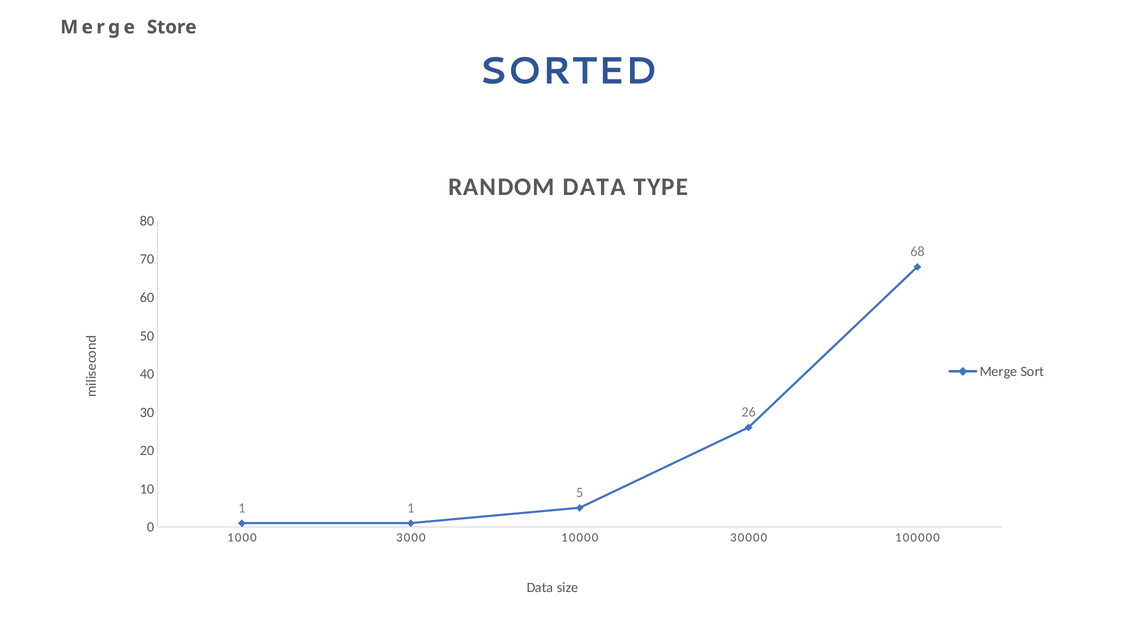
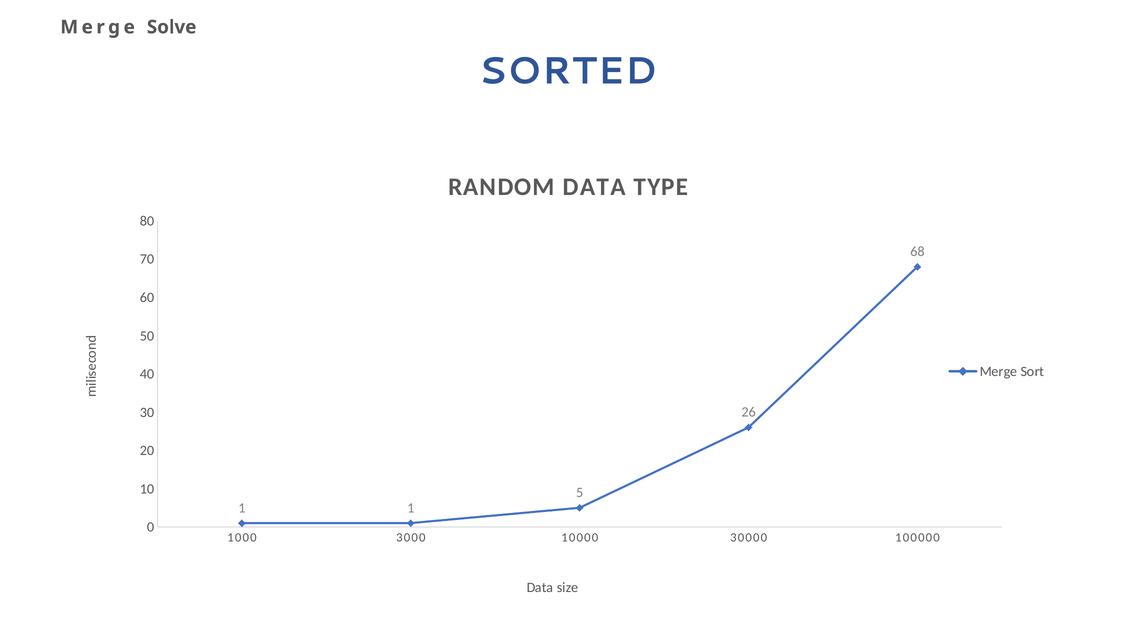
Store: Store -> Solve
